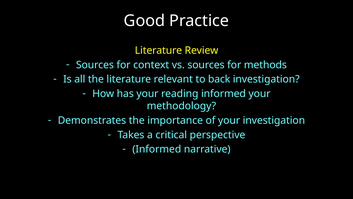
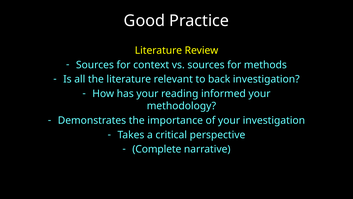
Informed at (157, 149): Informed -> Complete
